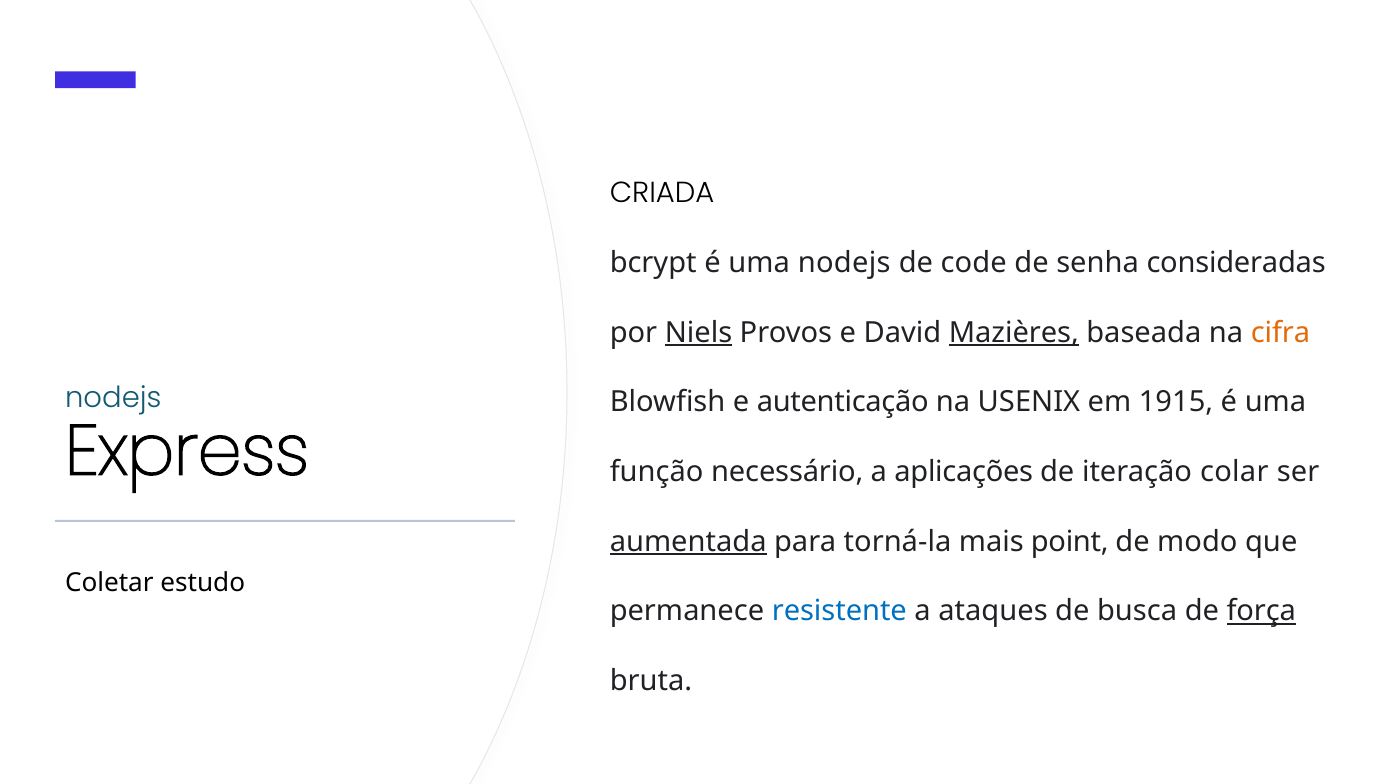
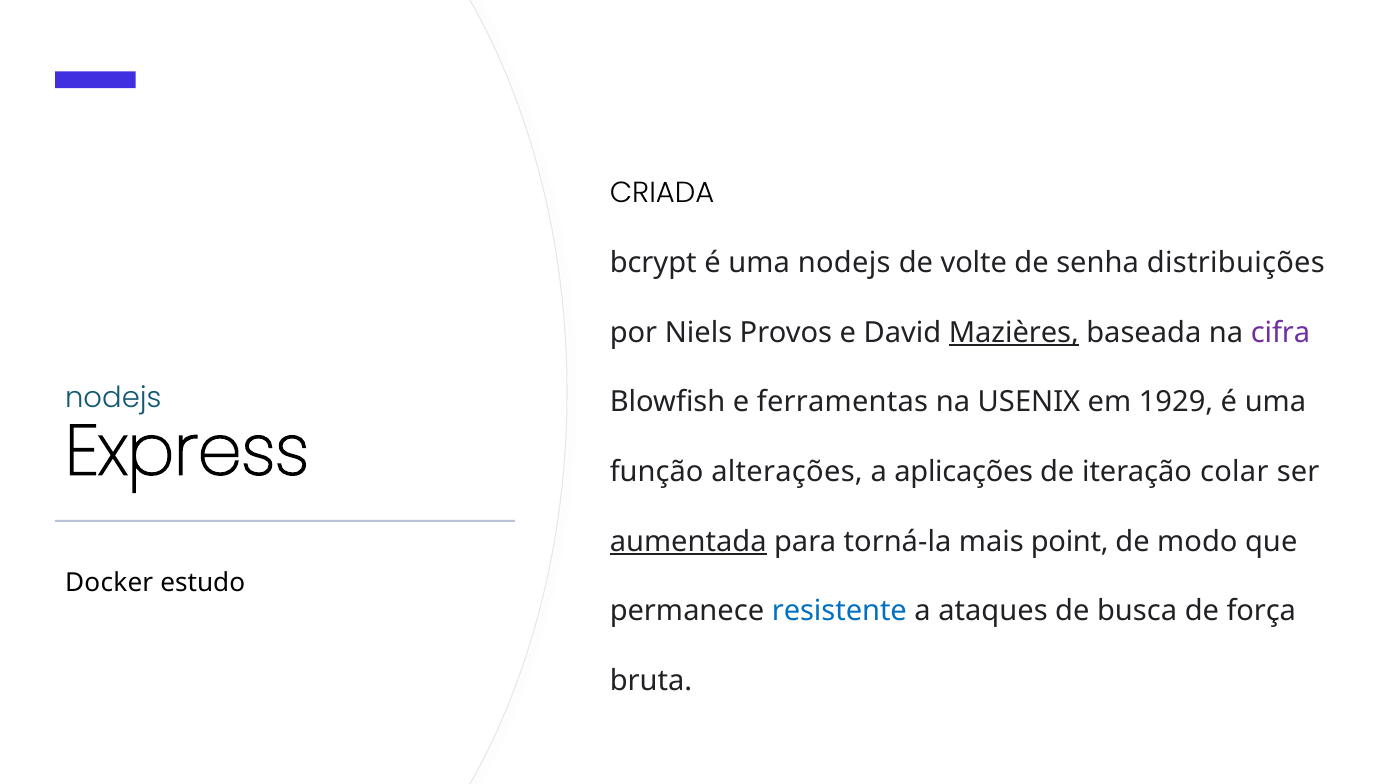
code: code -> volte
consideradas: consideradas -> distribuições
Niels underline: present -> none
cifra colour: orange -> purple
autenticação: autenticação -> ferramentas
1915: 1915 -> 1929
necessário: necessário -> alterações
Coletar: Coletar -> Docker
força underline: present -> none
